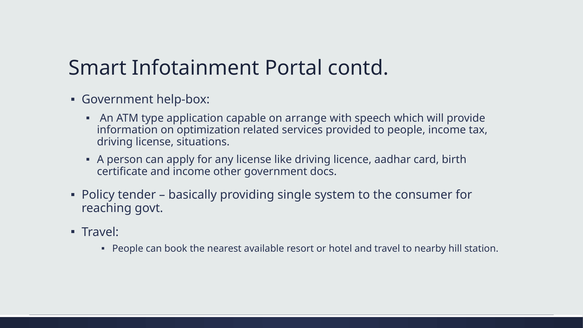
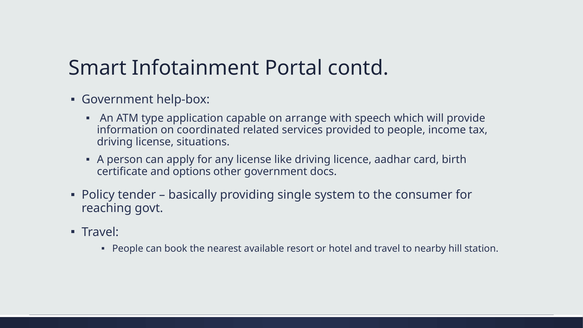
optimization: optimization -> coordinated
and income: income -> options
